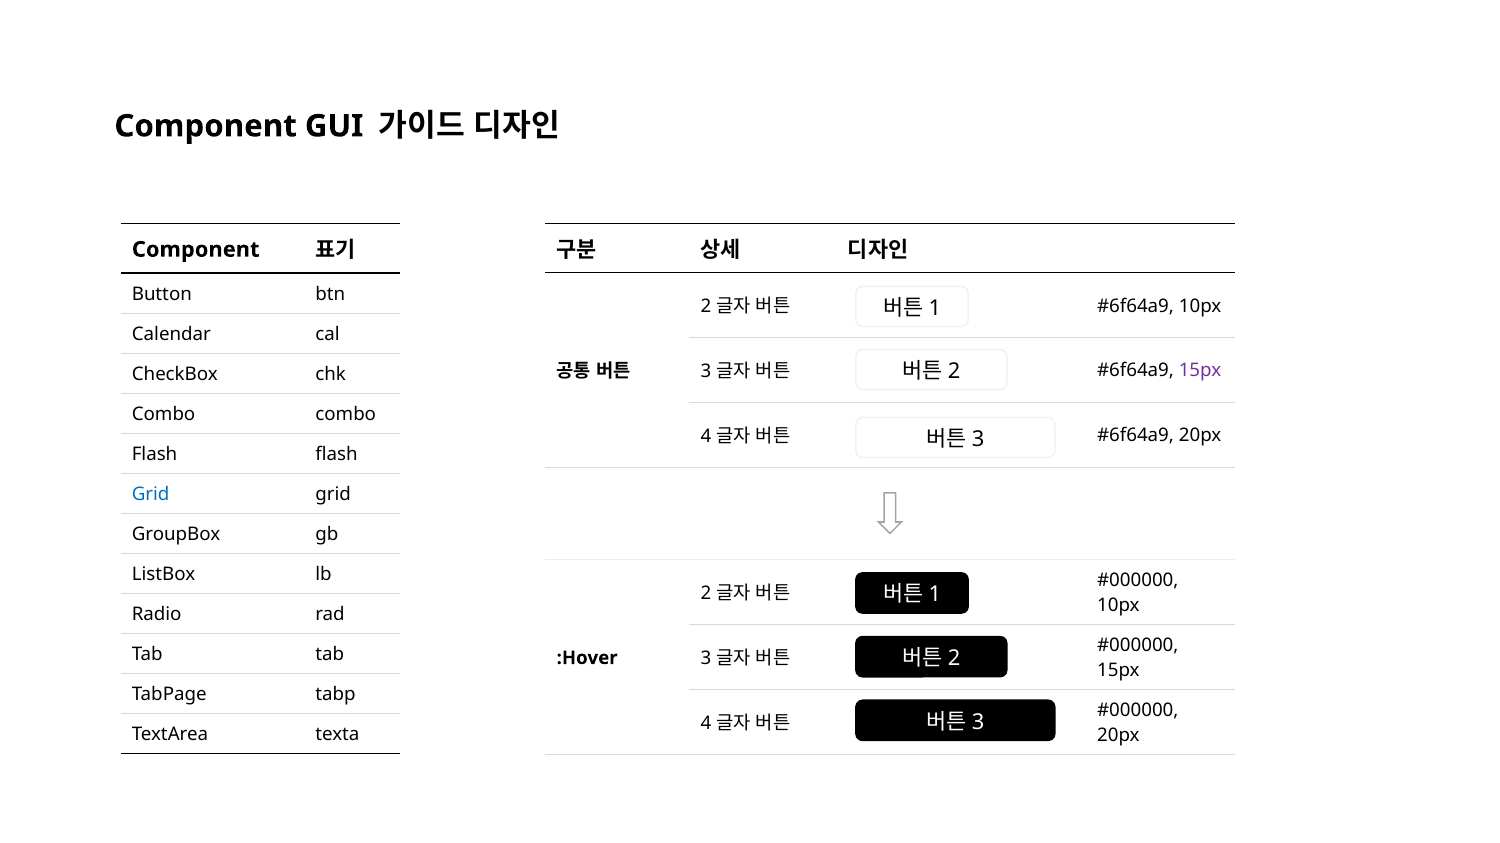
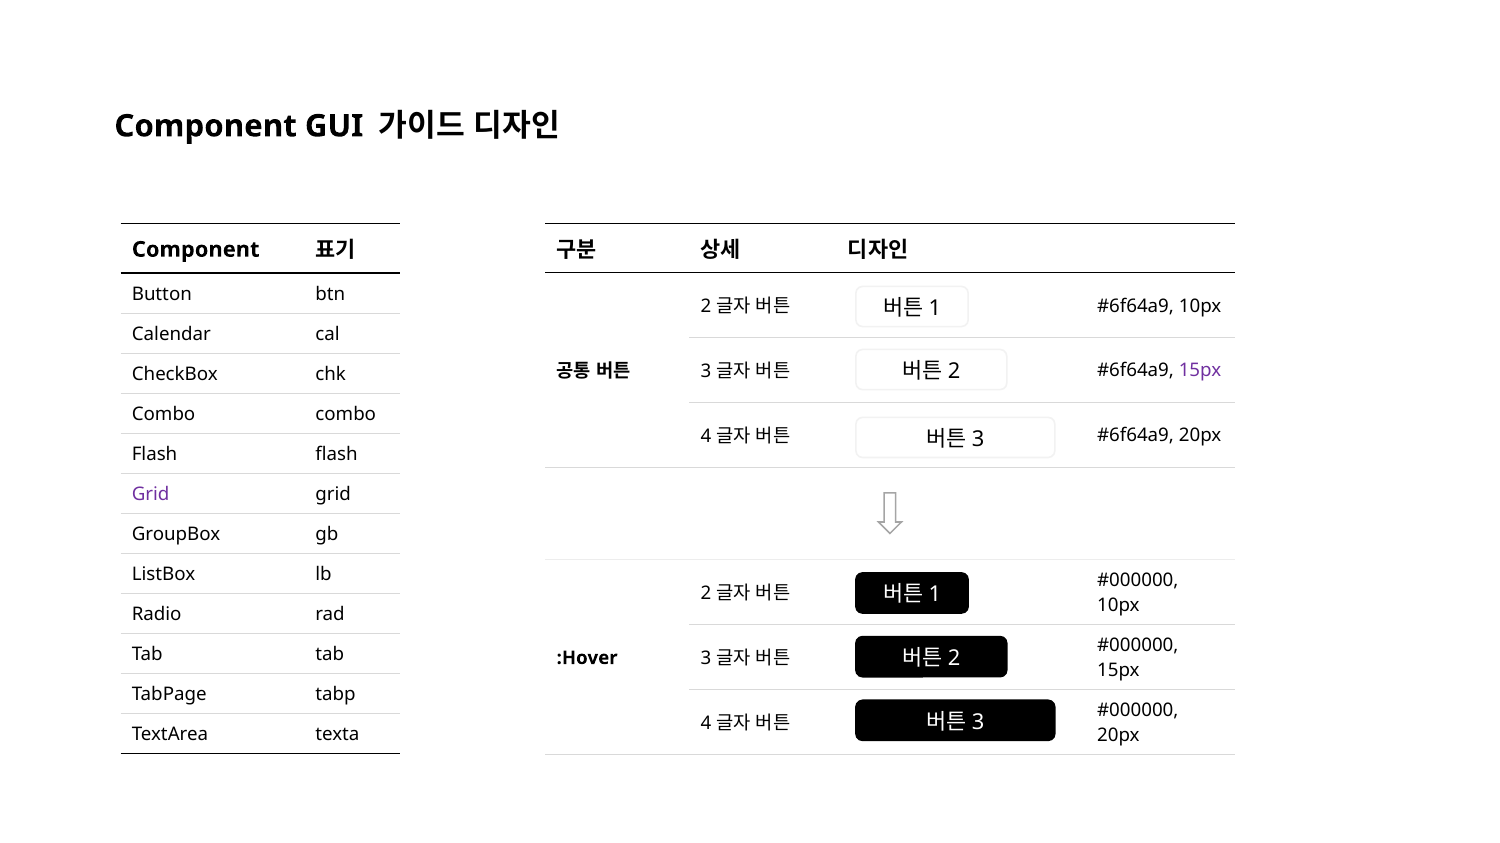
Grid at (151, 495) colour: blue -> purple
